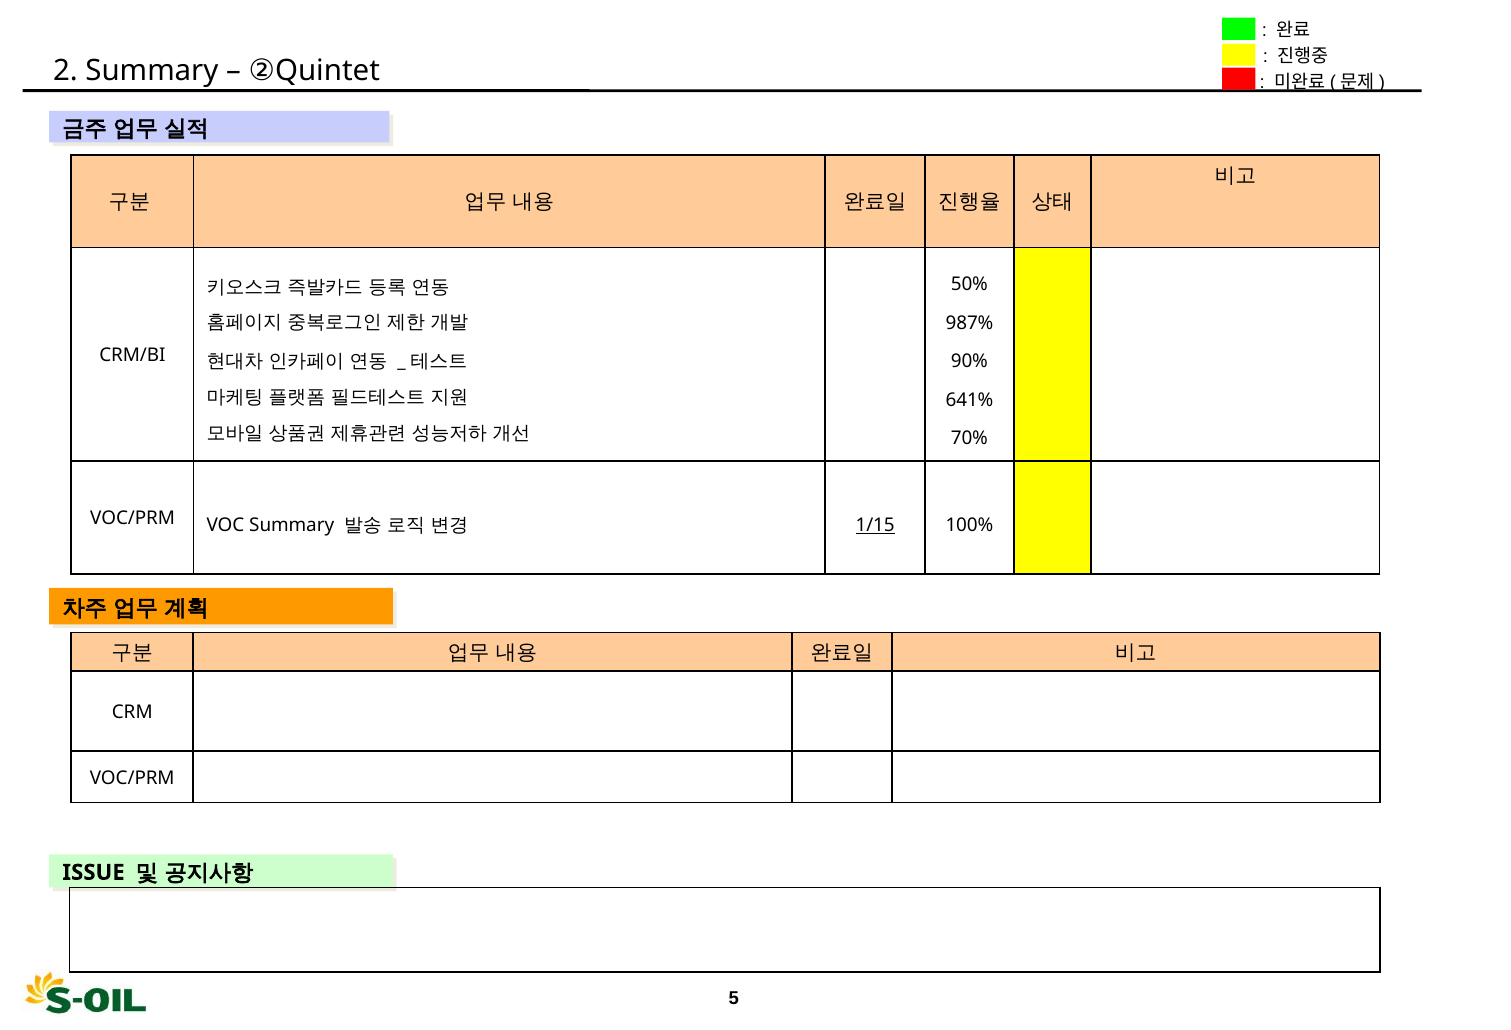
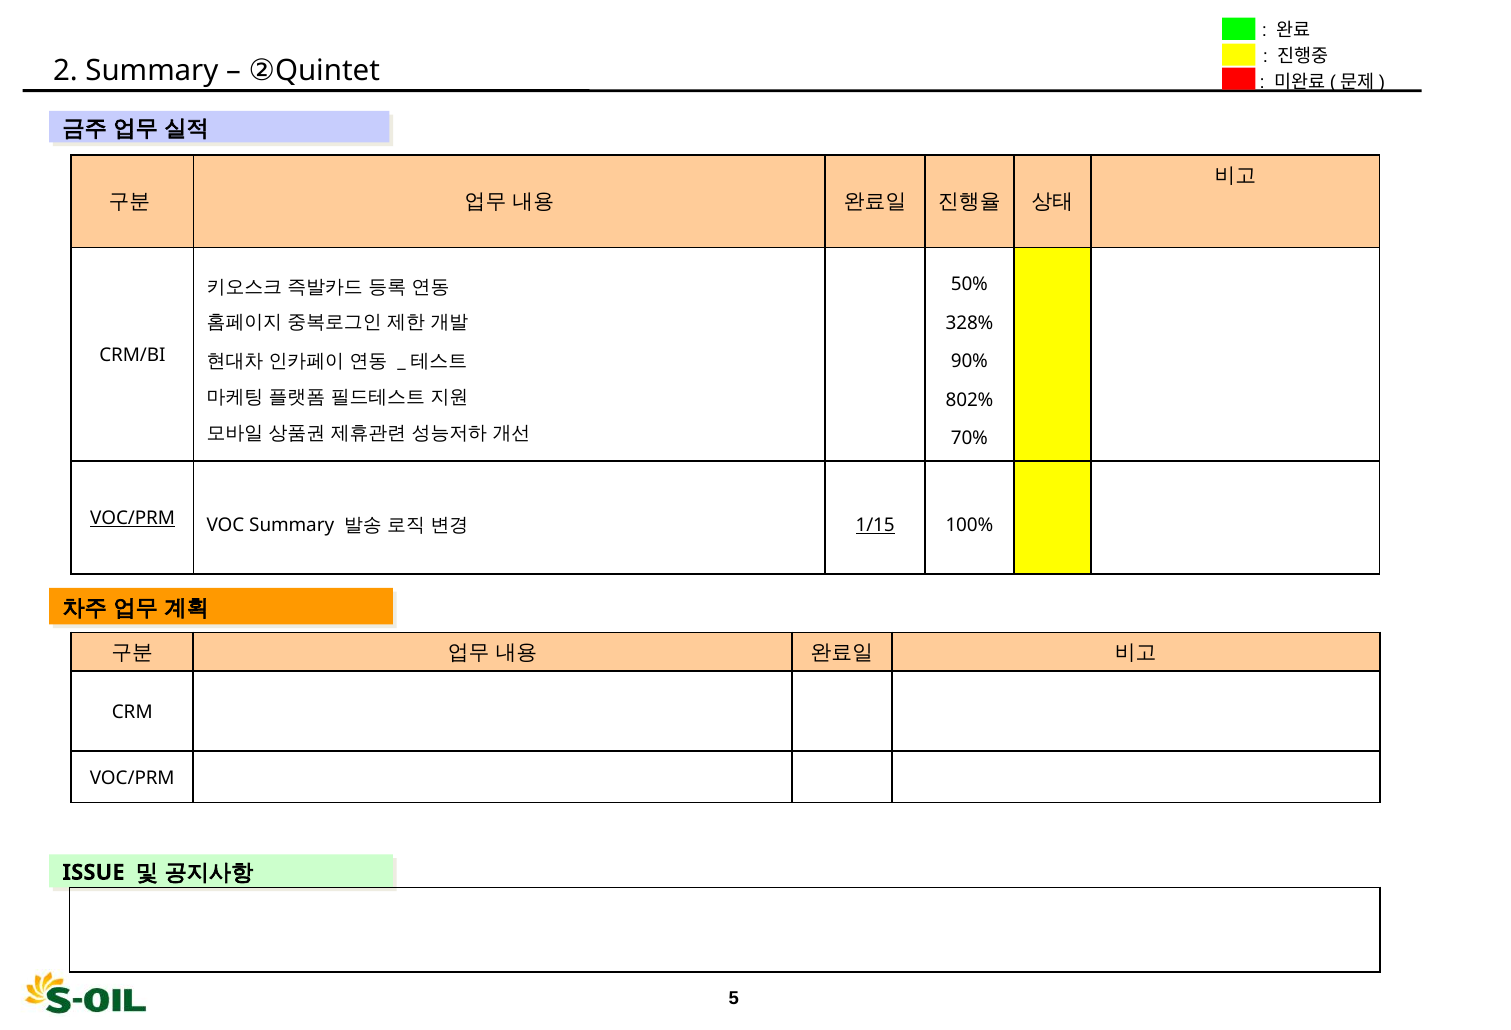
987%: 987% -> 328%
641%: 641% -> 802%
VOC/PRM at (133, 518) underline: none -> present
